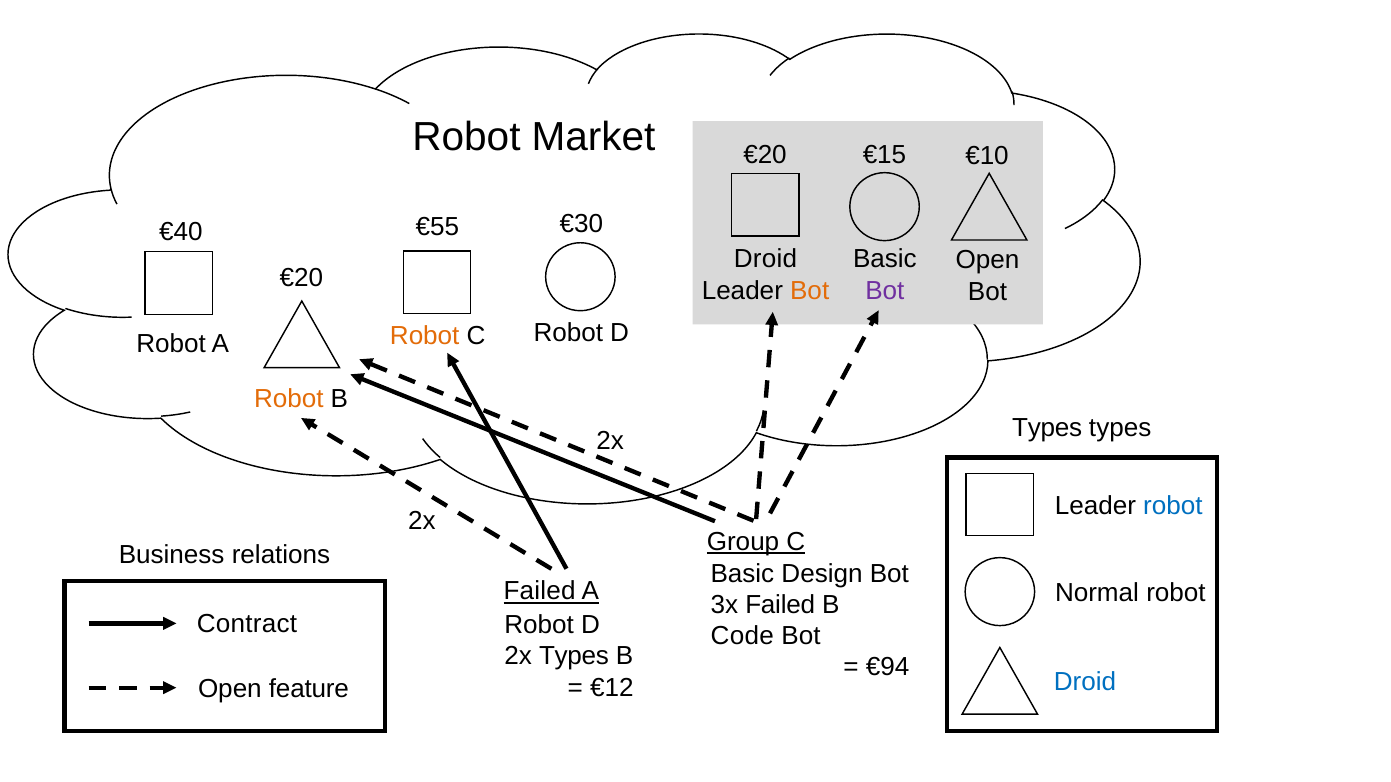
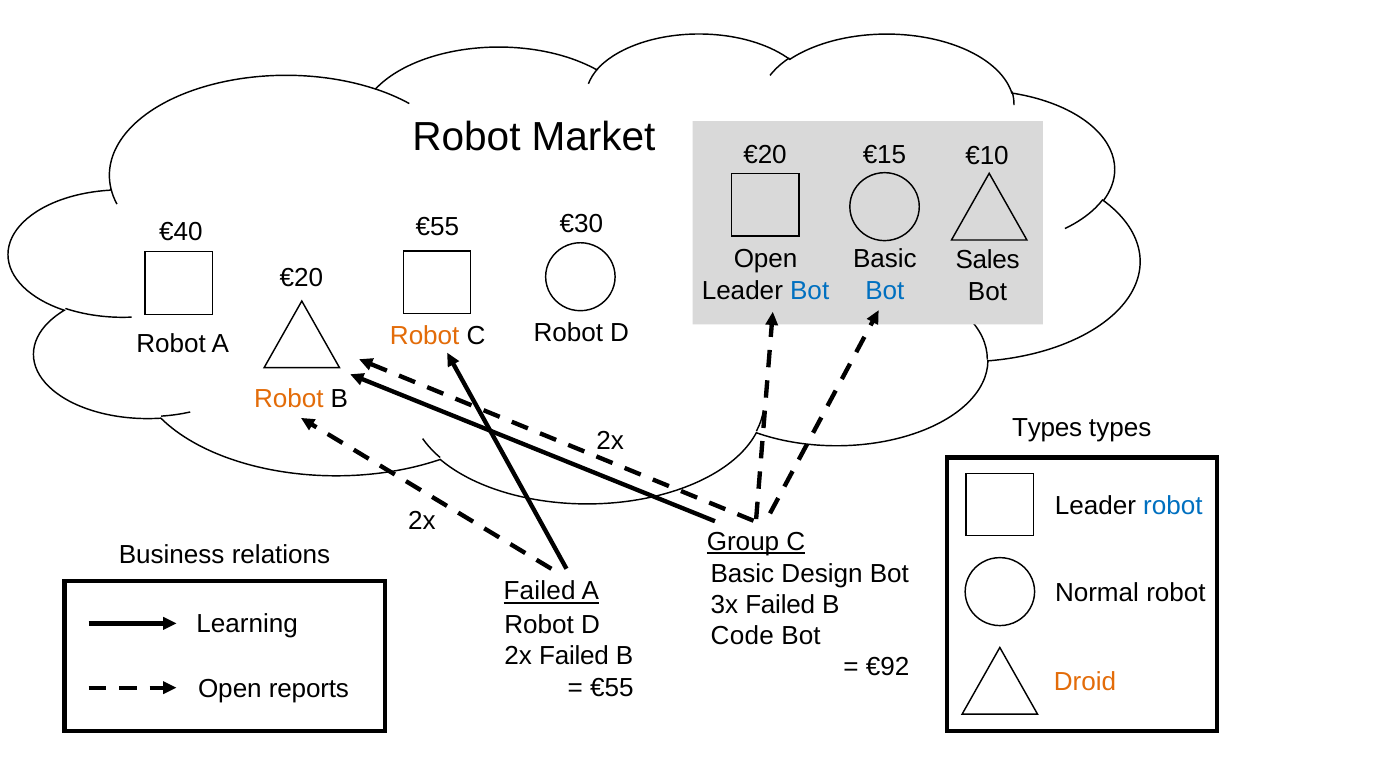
Droid at (765, 259): Droid -> Open
Open at (988, 260): Open -> Sales
Bot at (810, 291) colour: orange -> blue
Bot at (885, 291) colour: purple -> blue
Contract: Contract -> Learning
Types at (574, 657): Types -> Failed
€94: €94 -> €92
Droid at (1085, 683) colour: blue -> orange
€12 at (612, 688): €12 -> €55
feature: feature -> reports
